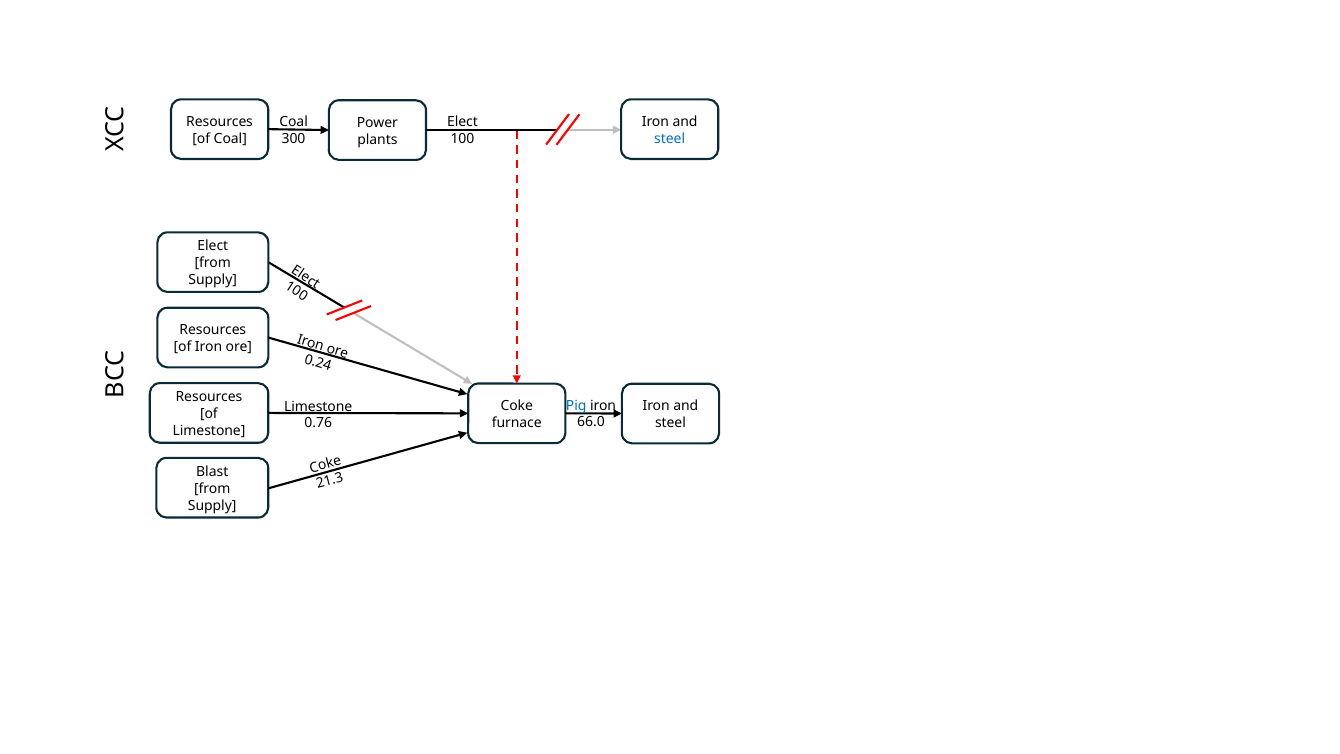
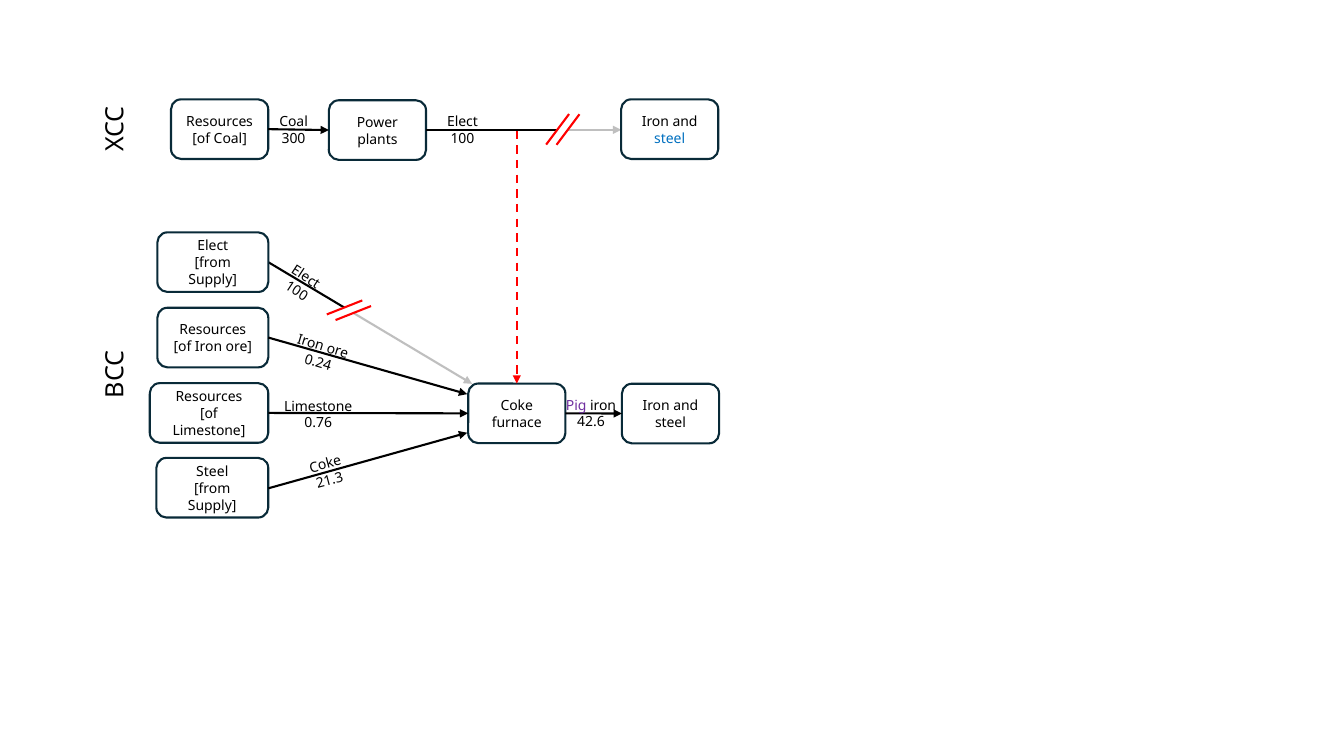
Pig colour: blue -> purple
66.0: 66.0 -> 42.6
Blast at (212, 472): Blast -> Steel
